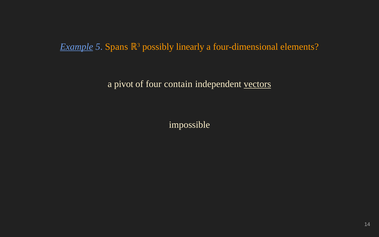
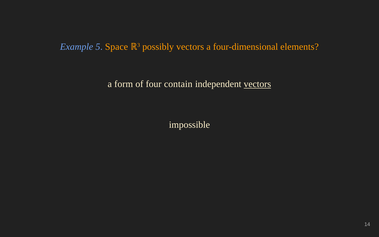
Example underline: present -> none
Spans: Spans -> Space
possibly linearly: linearly -> vectors
pivot: pivot -> form
